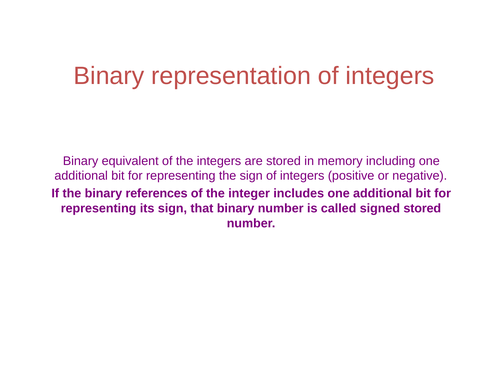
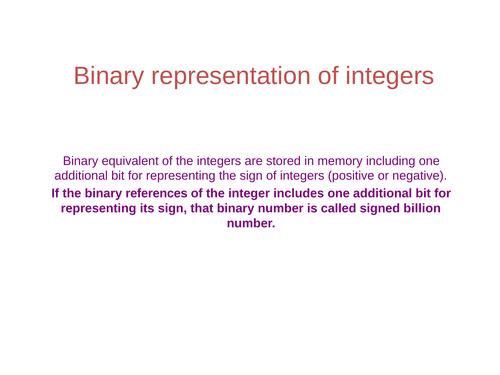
signed stored: stored -> billion
